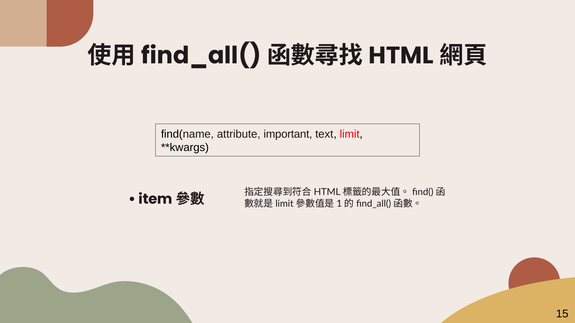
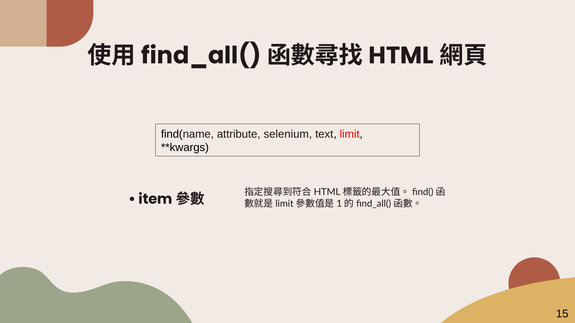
important: important -> selenium
